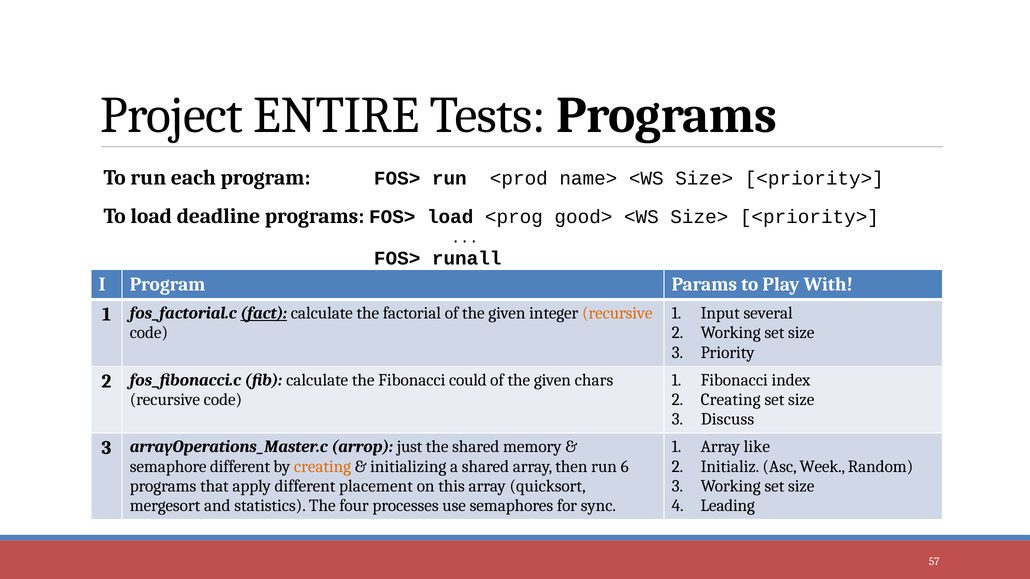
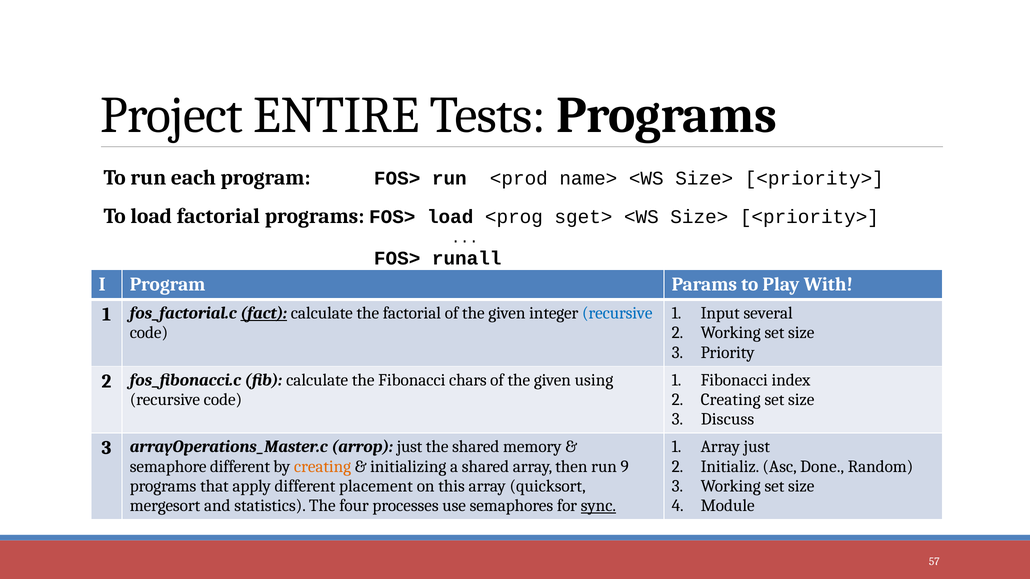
load deadline: deadline -> factorial
good>: good> -> sget>
recursive at (617, 313) colour: orange -> blue
could: could -> chars
chars: chars -> using
Array like: like -> just
6: 6 -> 9
Week: Week -> Done
sync underline: none -> present
Leading: Leading -> Module
